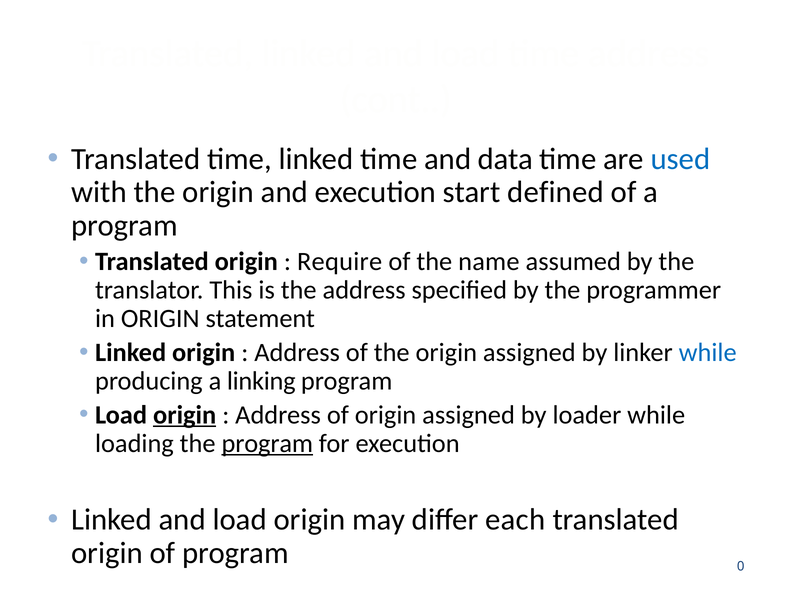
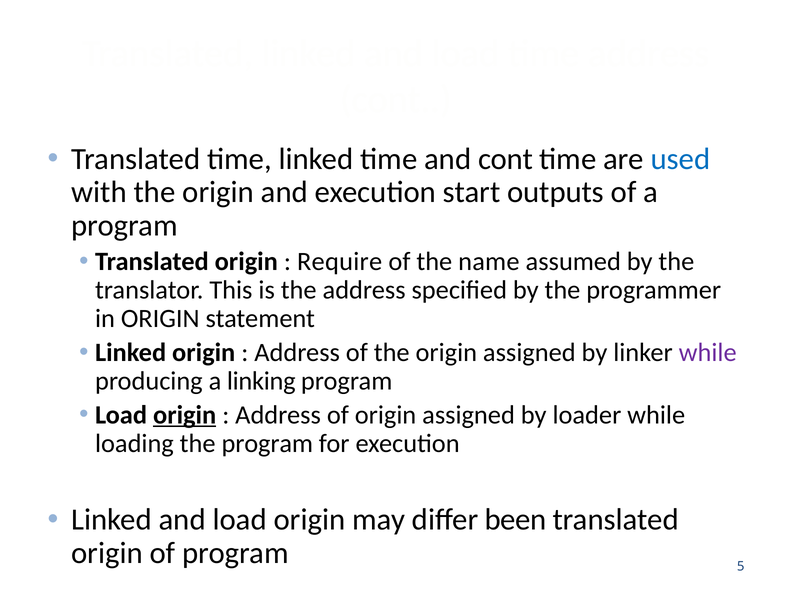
and data: data -> cont
defined: defined -> outputs
while at (708, 353) colour: blue -> purple
program at (267, 443) underline: present -> none
each: each -> been
0: 0 -> 5
